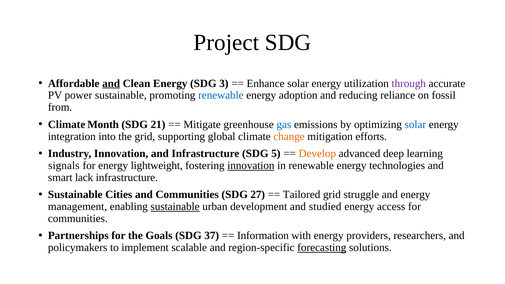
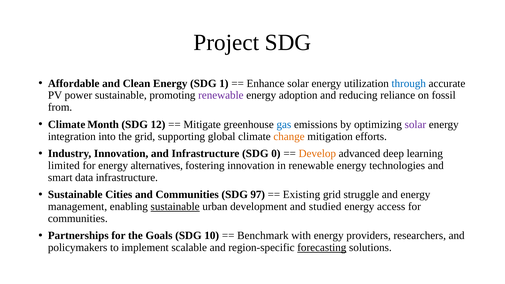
and at (111, 83) underline: present -> none
3: 3 -> 1
through colour: purple -> blue
renewable at (221, 95) colour: blue -> purple
21: 21 -> 12
solar at (415, 124) colour: blue -> purple
5: 5 -> 0
signals: signals -> limited
lightweight: lightweight -> alternatives
innovation at (251, 166) underline: present -> none
lack: lack -> data
27: 27 -> 97
Tailored: Tailored -> Existing
37: 37 -> 10
Information: Information -> Benchmark
